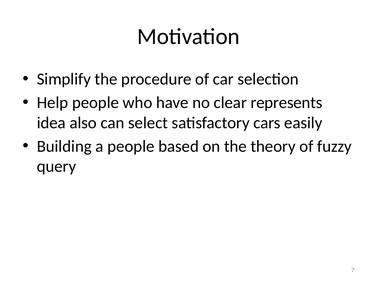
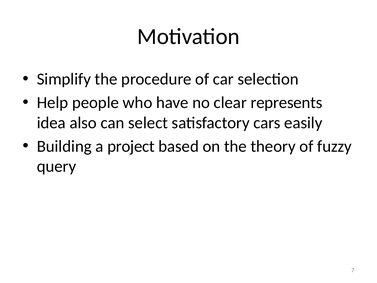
a people: people -> project
